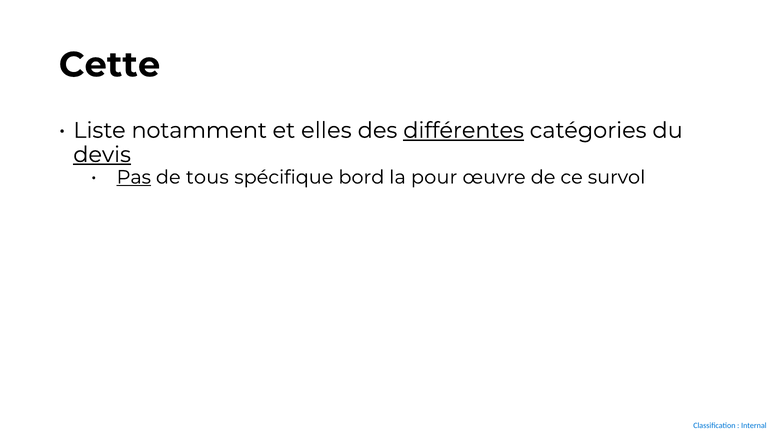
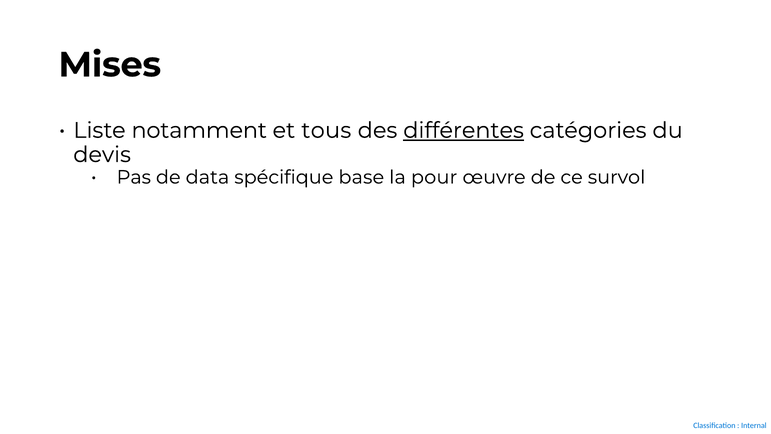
Cette: Cette -> Mises
elles: elles -> tous
devis underline: present -> none
Pas underline: present -> none
tous: tous -> data
bord: bord -> base
